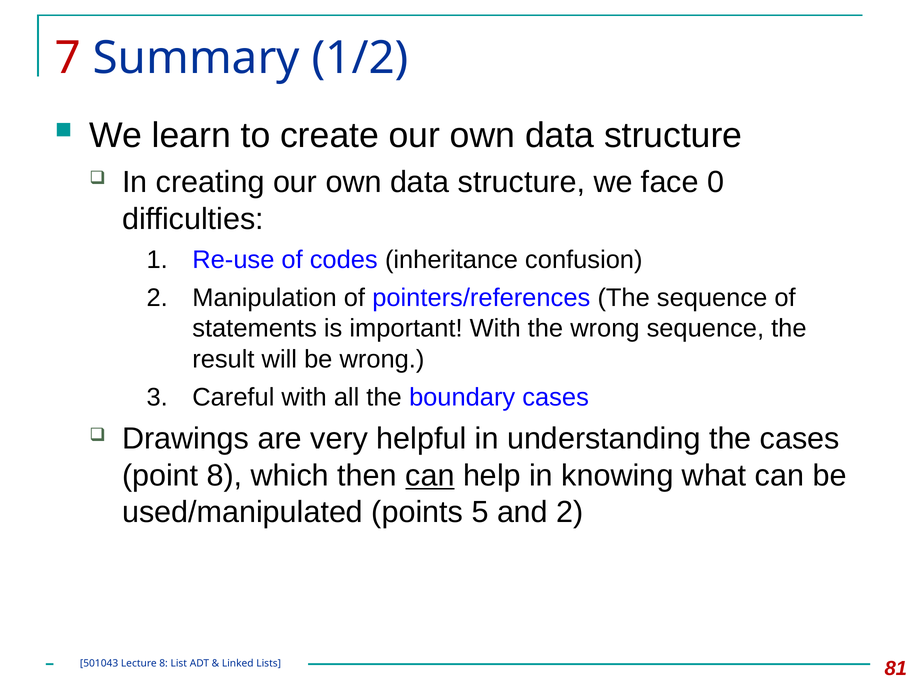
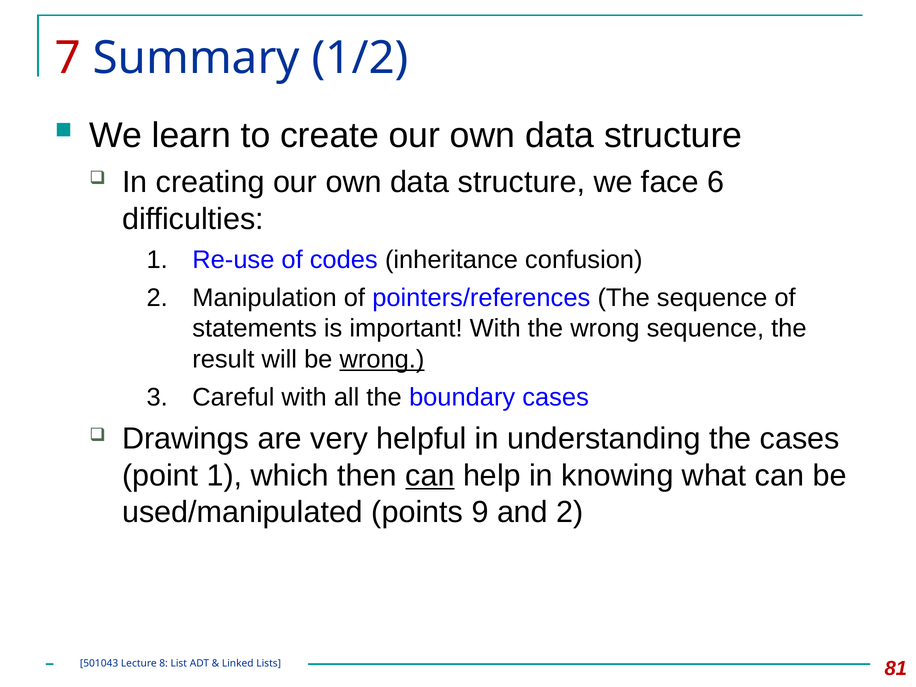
0: 0 -> 6
wrong at (382, 359) underline: none -> present
point 8: 8 -> 1
5: 5 -> 9
